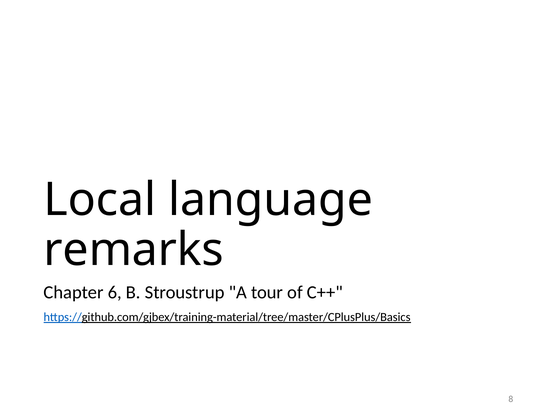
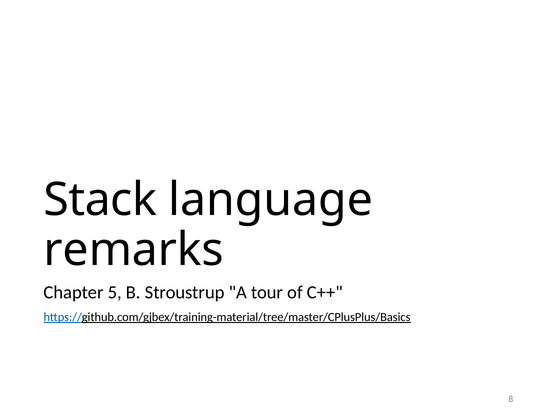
Local: Local -> Stack
6: 6 -> 5
